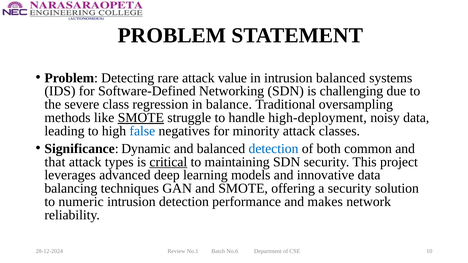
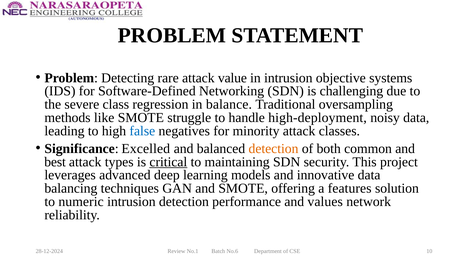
intrusion balanced: balanced -> objective
SMOTE at (141, 118) underline: present -> none
Dynamic: Dynamic -> Excelled
detection at (274, 149) colour: blue -> orange
that: that -> best
a security: security -> features
makes: makes -> values
